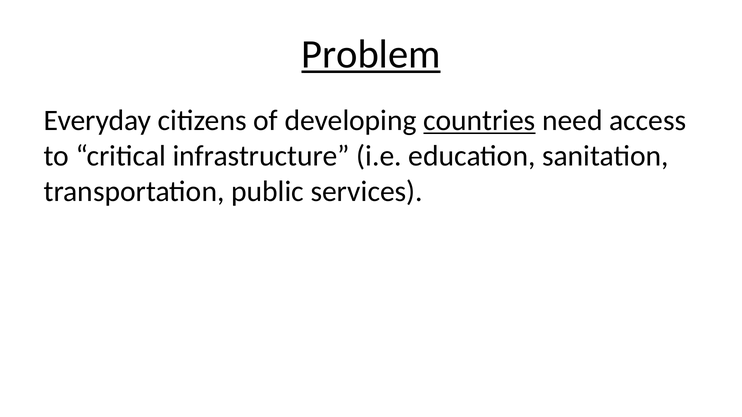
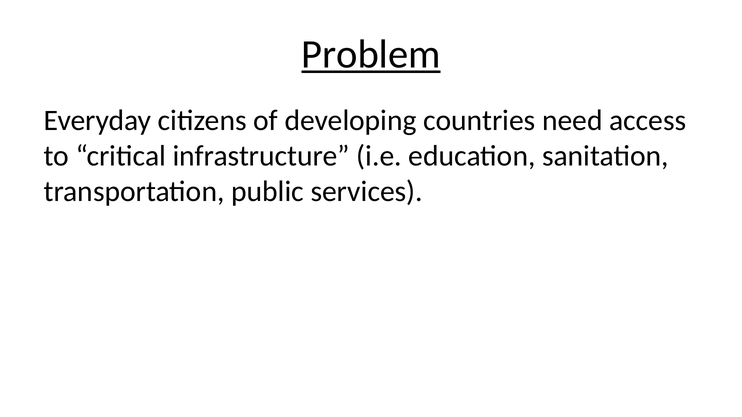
countries underline: present -> none
